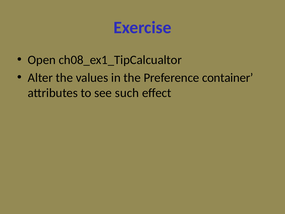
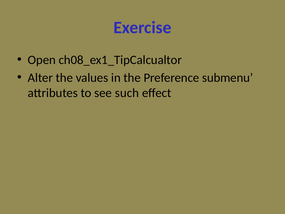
container: container -> submenu
